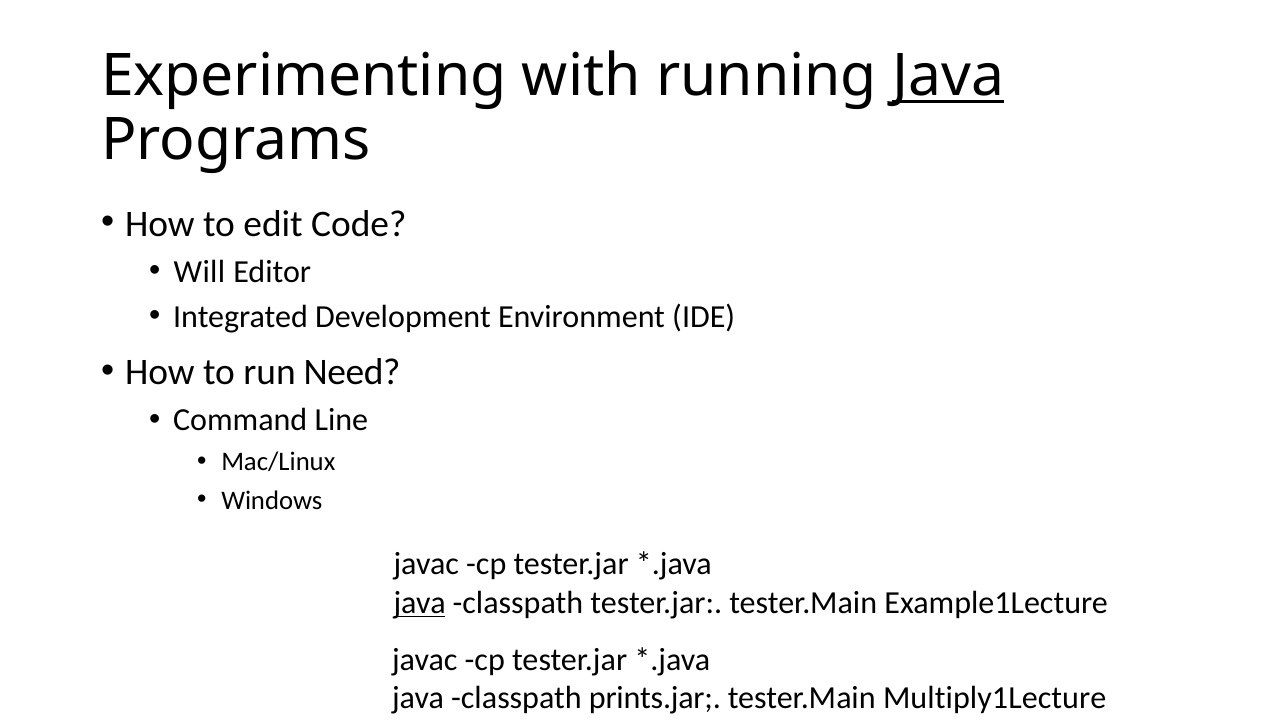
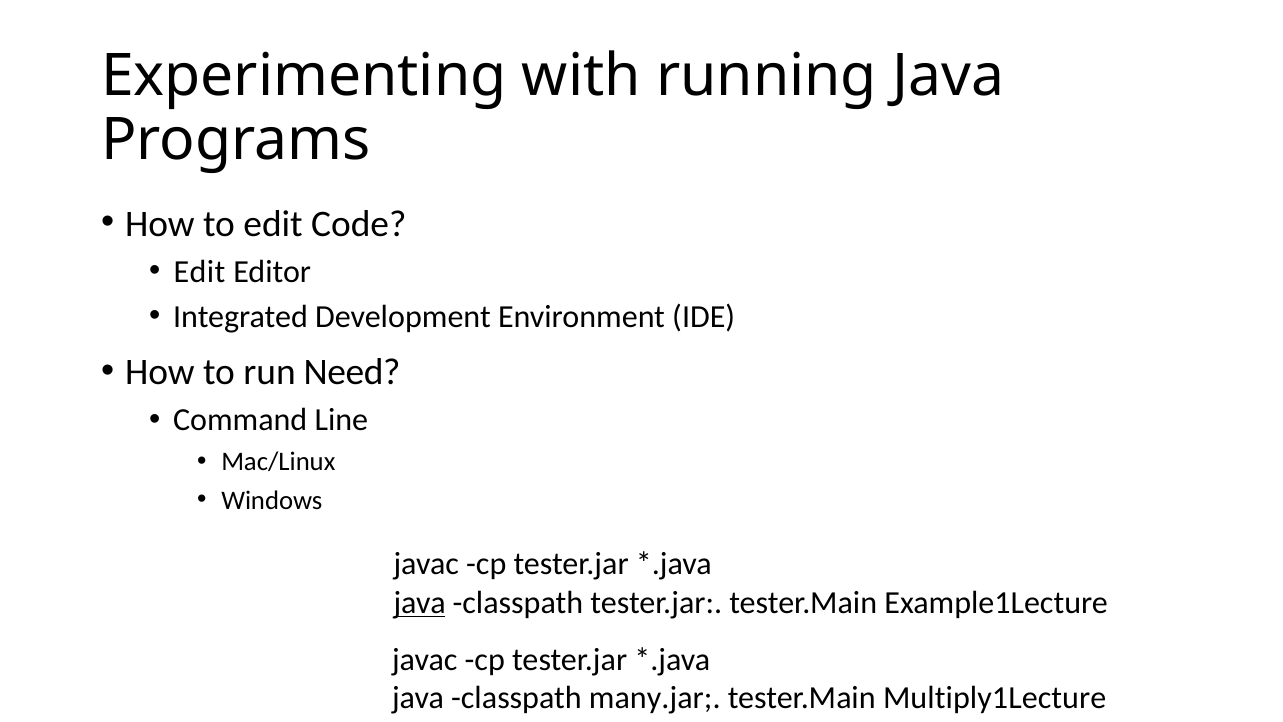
Java at (948, 76) underline: present -> none
Will at (199, 272): Will -> Edit
prints.jar: prints.jar -> many.jar
